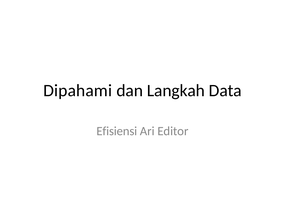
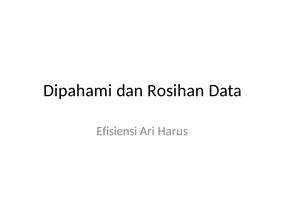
Langkah: Langkah -> Rosihan
Editor: Editor -> Harus
